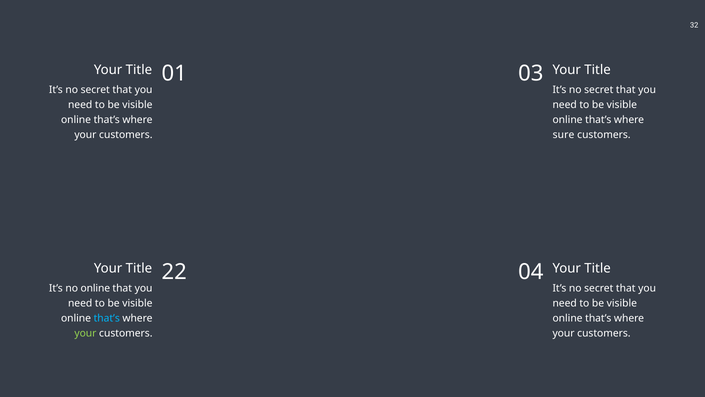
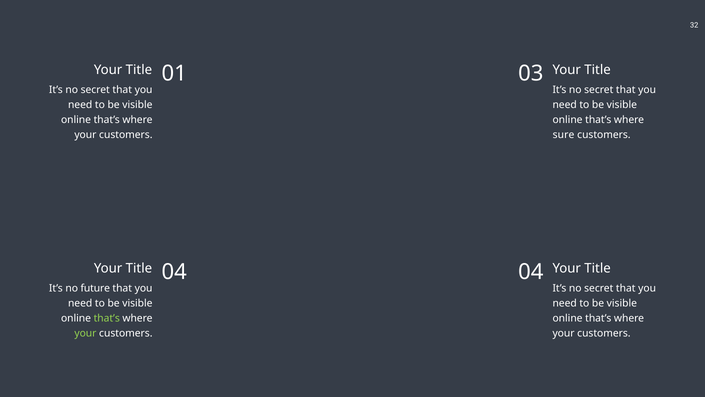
22 at (174, 272): 22 -> 04
no online: online -> future
that’s at (107, 318) colour: light blue -> light green
